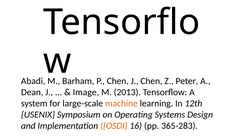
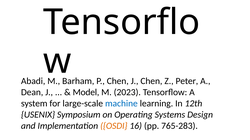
Image: Image -> Model
2013: 2013 -> 2023
machine colour: orange -> blue
365-283: 365-283 -> 765-283
